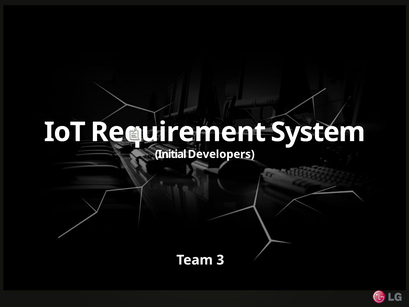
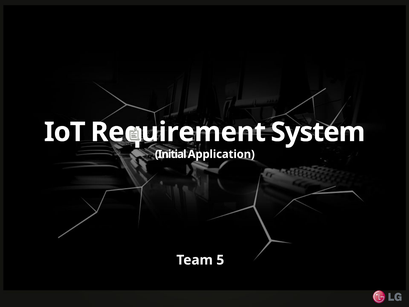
Developers: Developers -> Application
3: 3 -> 5
